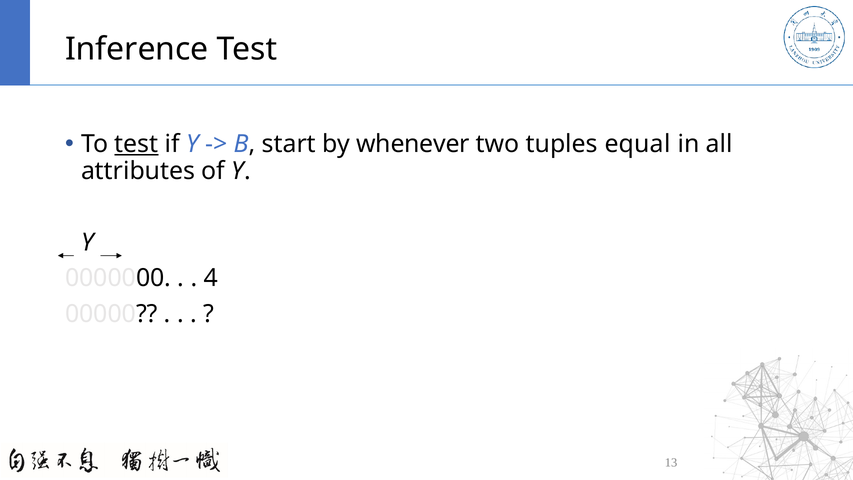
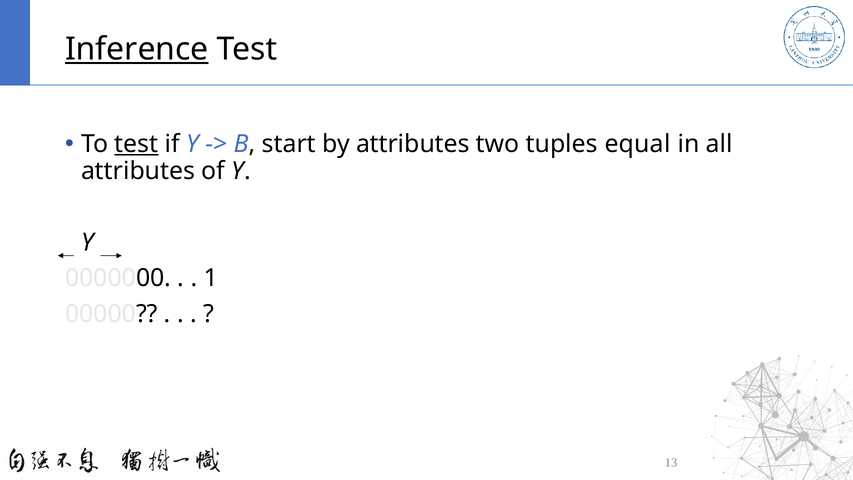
Inference underline: none -> present
by whenever: whenever -> attributes
4: 4 -> 1
